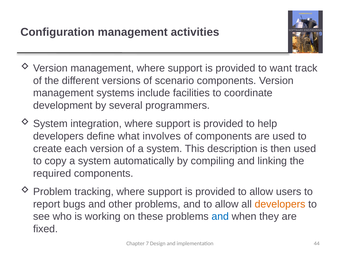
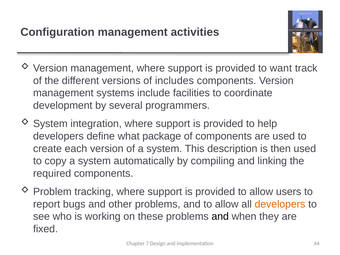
scenario: scenario -> includes
involves: involves -> package
and at (220, 217) colour: blue -> black
